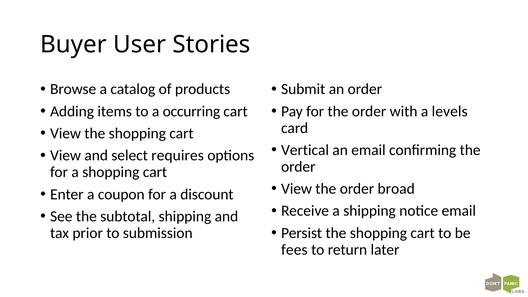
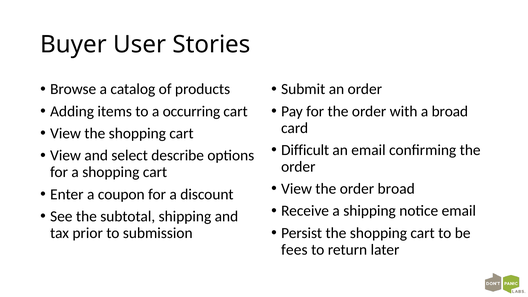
a levels: levels -> broad
Vertical: Vertical -> Difficult
requires: requires -> describe
